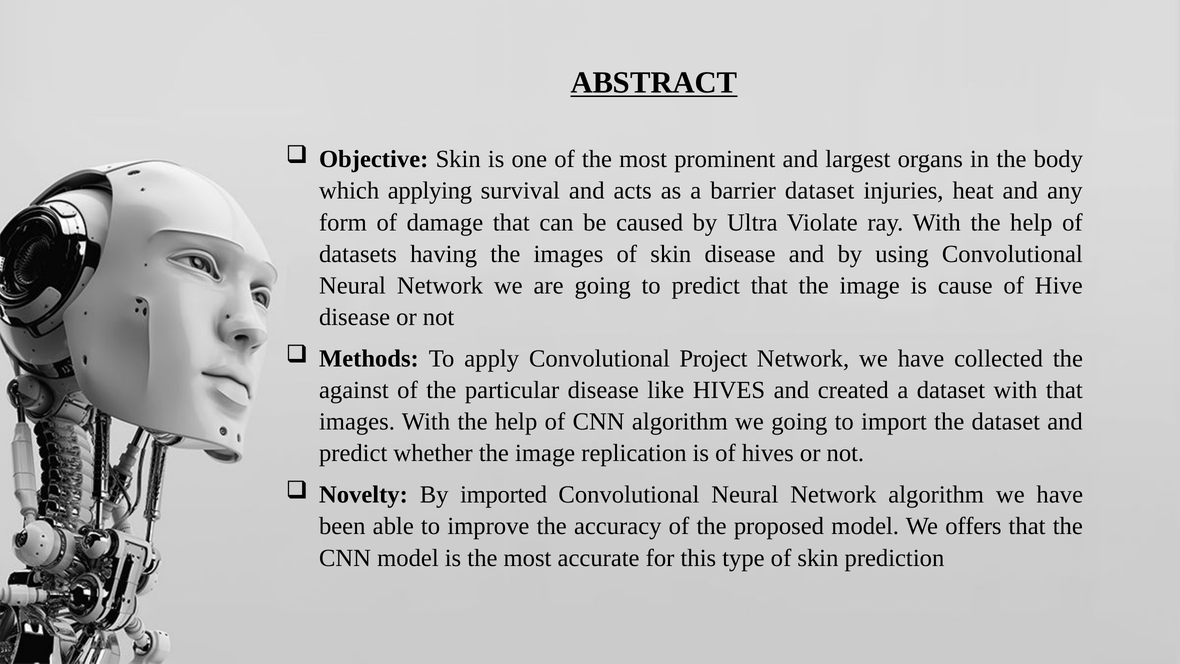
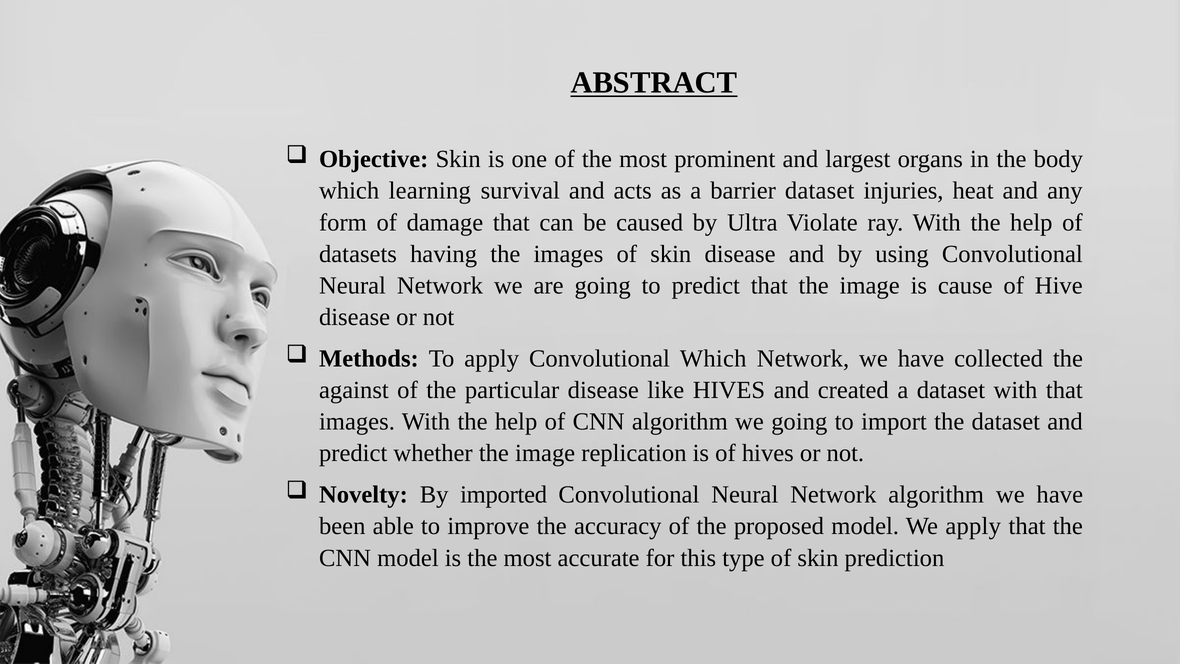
applying: applying -> learning
Convolutional Project: Project -> Which
We offers: offers -> apply
